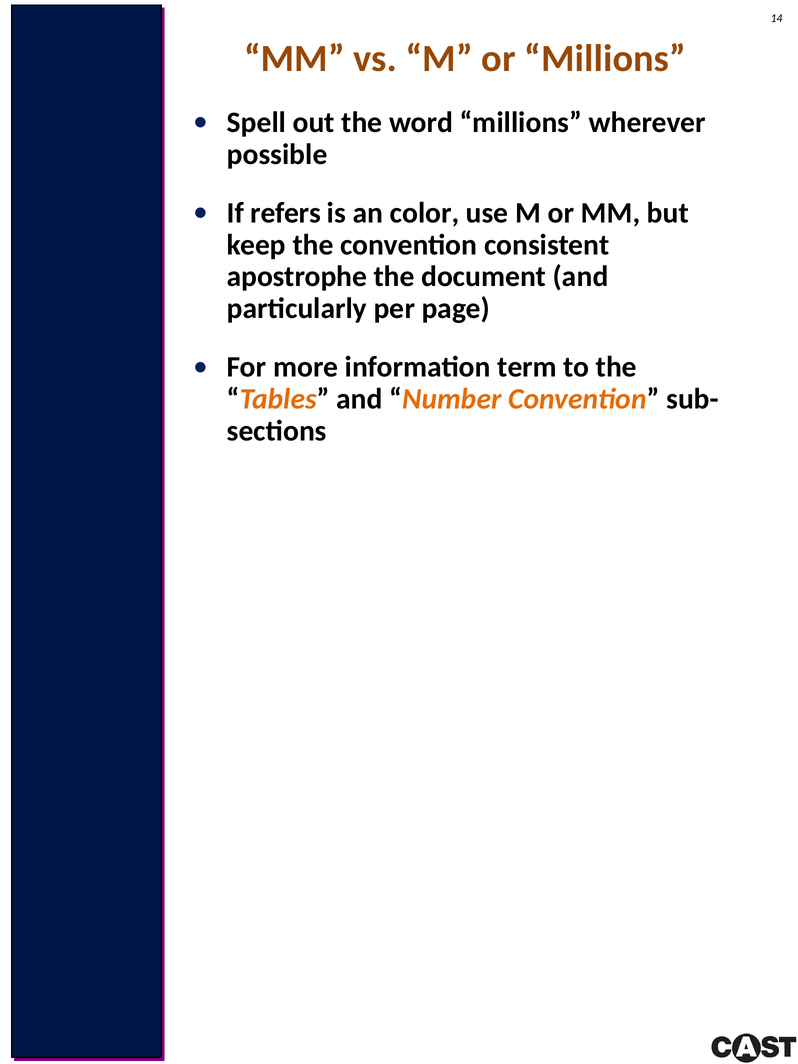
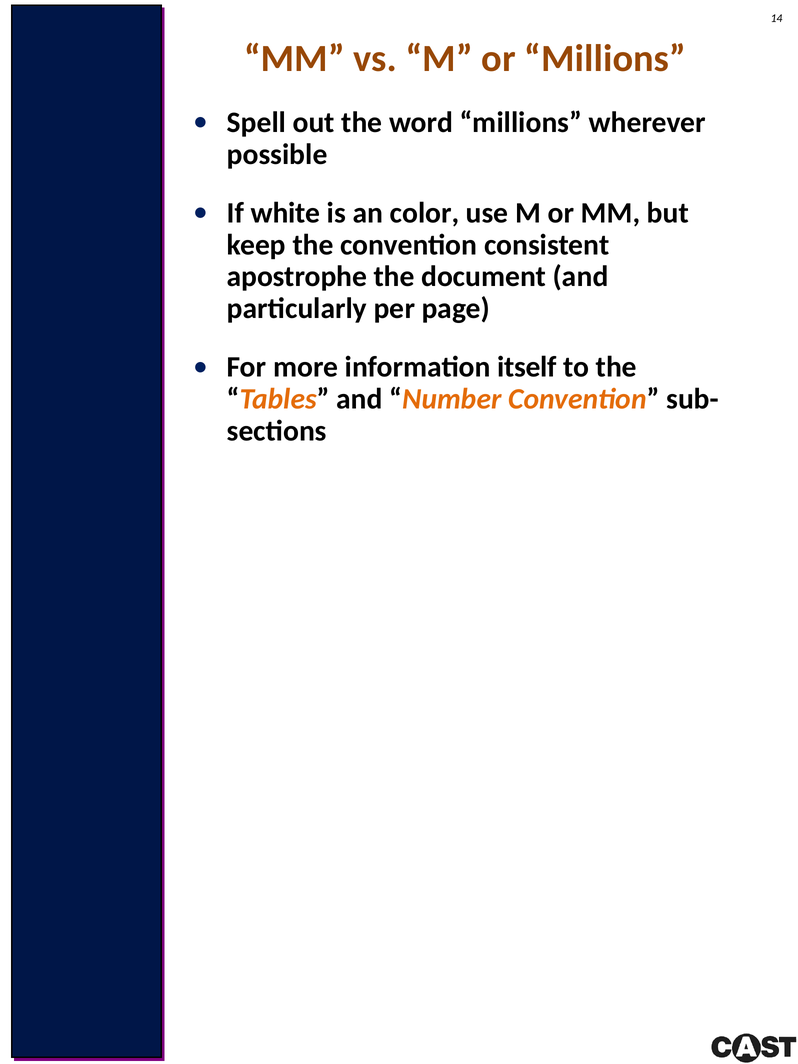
refers: refers -> white
term: term -> itself
